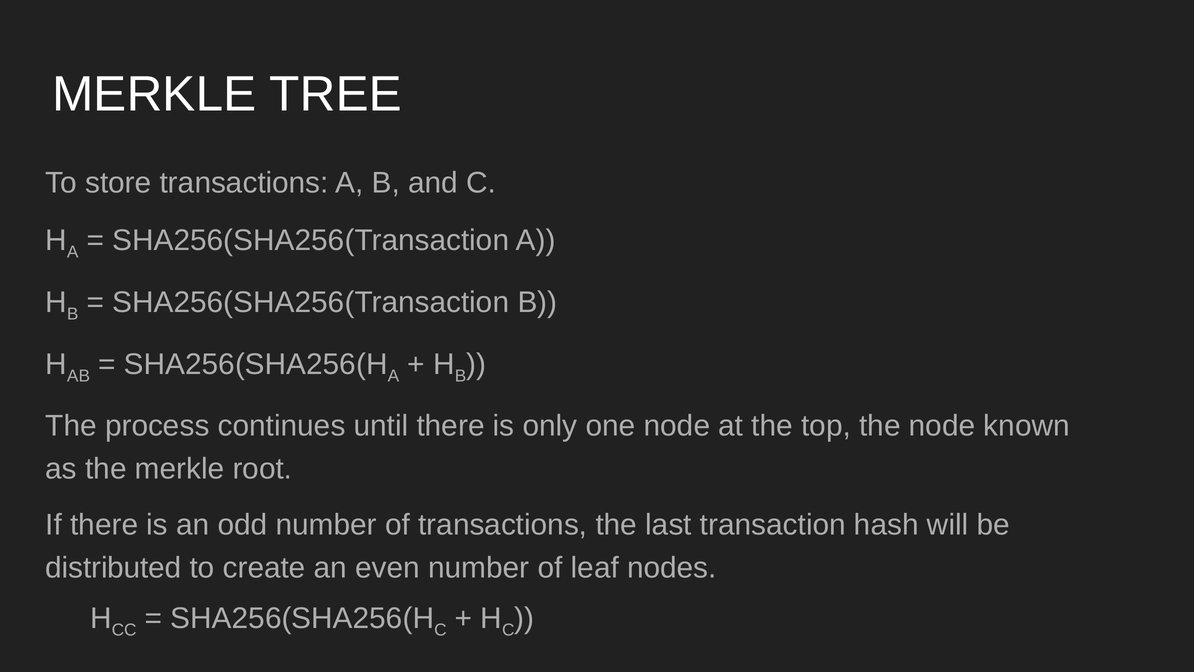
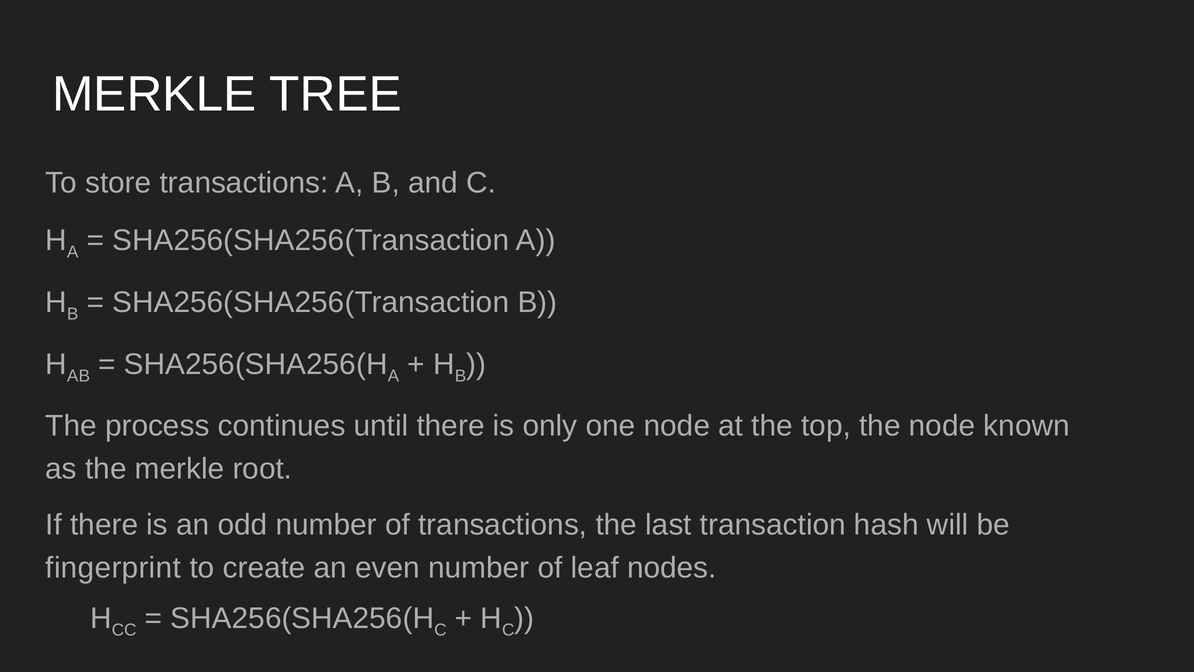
distributed: distributed -> fingerprint
